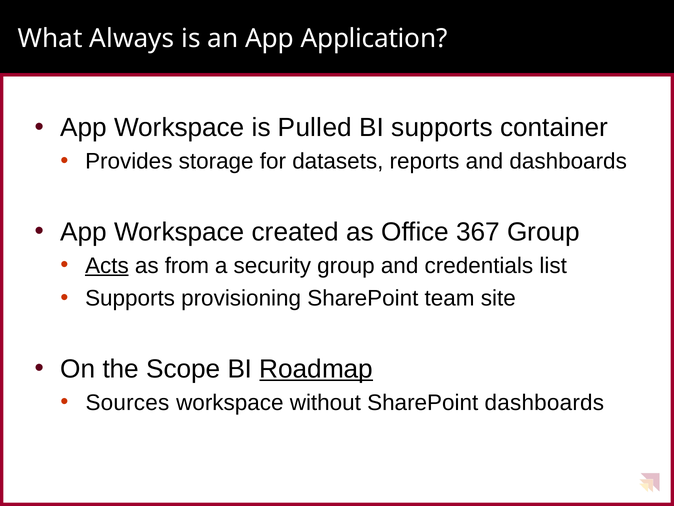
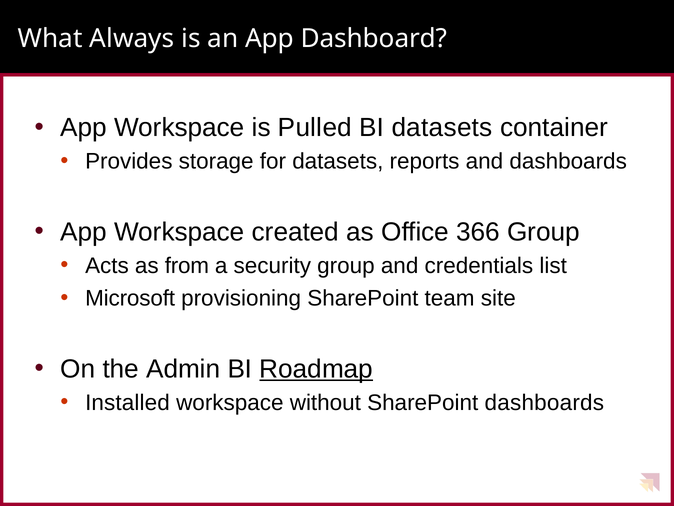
Application: Application -> Dashboard
BI supports: supports -> datasets
367: 367 -> 366
Acts underline: present -> none
Supports at (130, 298): Supports -> Microsoft
Scope: Scope -> Admin
Sources: Sources -> Installed
